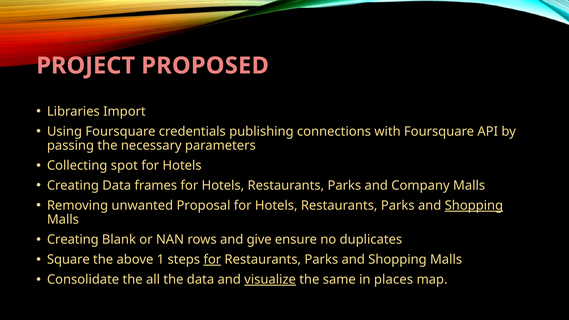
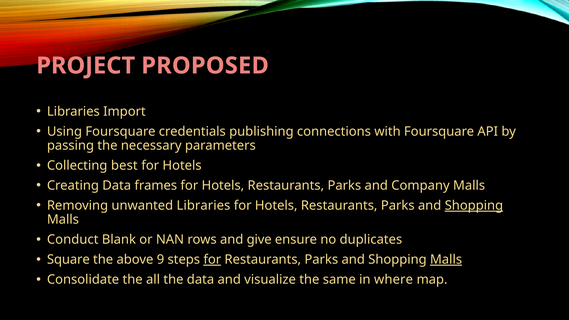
spot: spot -> best
unwanted Proposal: Proposal -> Libraries
Creating at (73, 240): Creating -> Conduct
1: 1 -> 9
Malls at (446, 260) underline: none -> present
visualize underline: present -> none
places: places -> where
